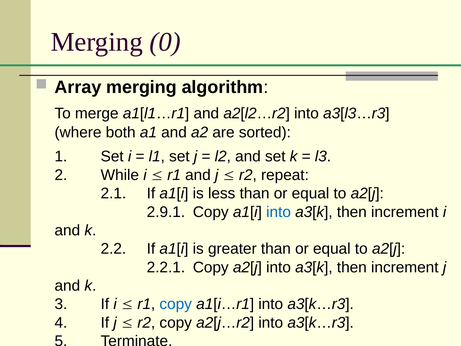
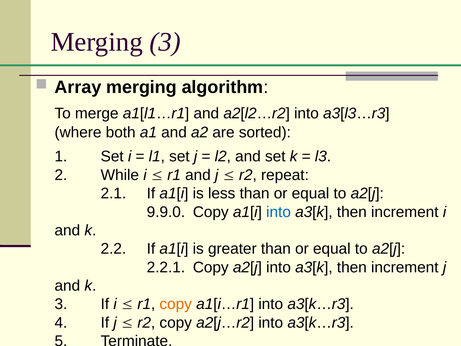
Merging 0: 0 -> 3
2.9.1: 2.9.1 -> 9.9.0
copy at (176, 304) colour: blue -> orange
